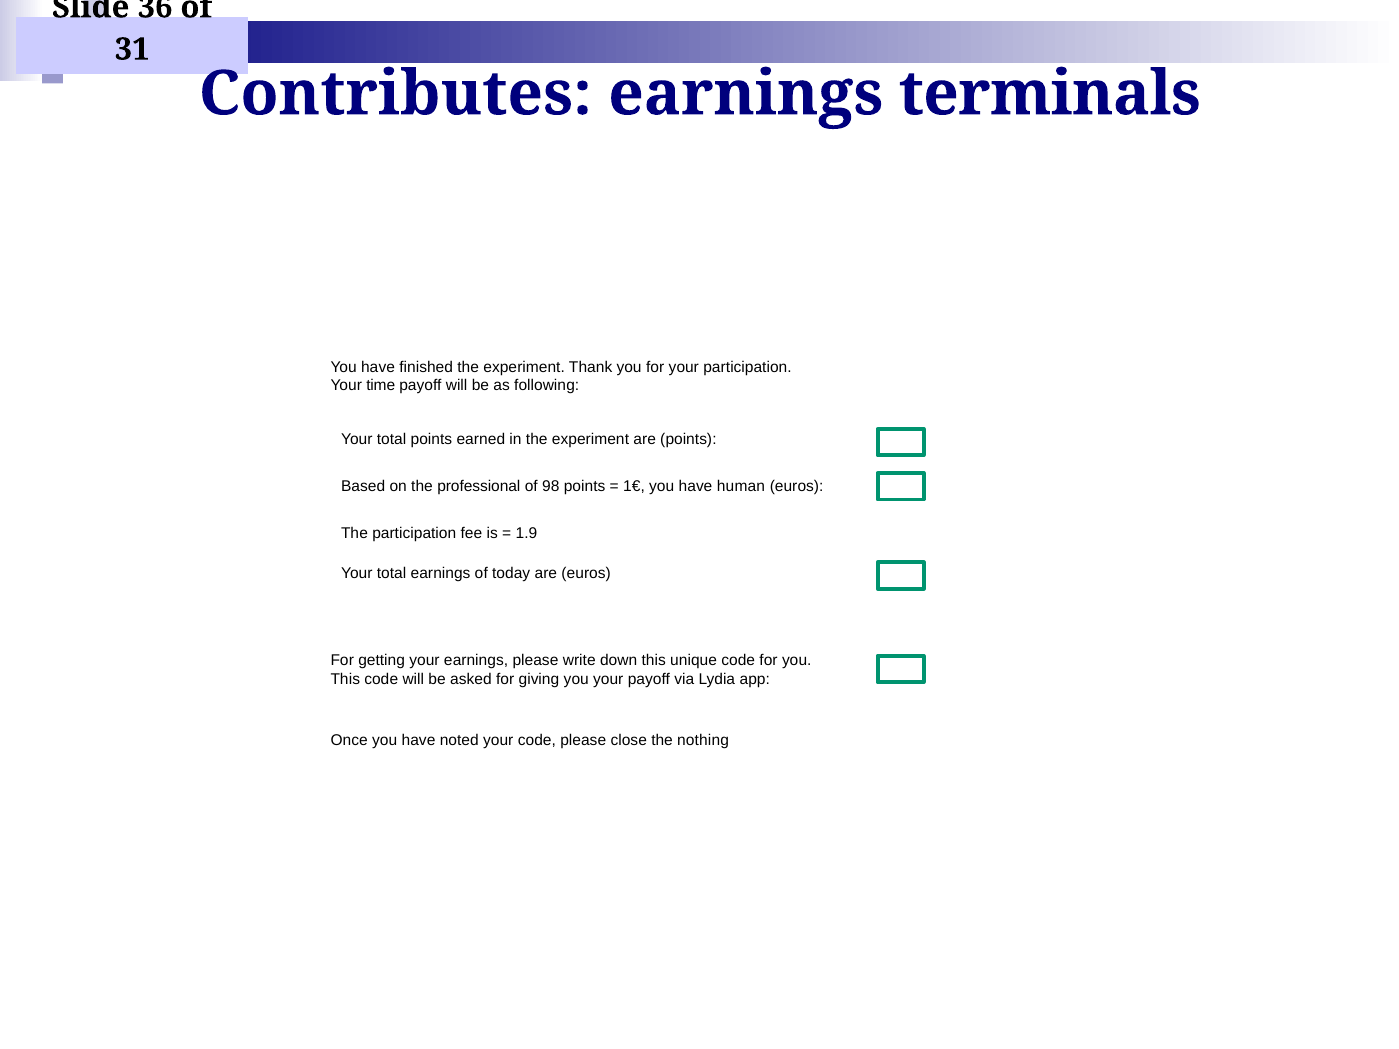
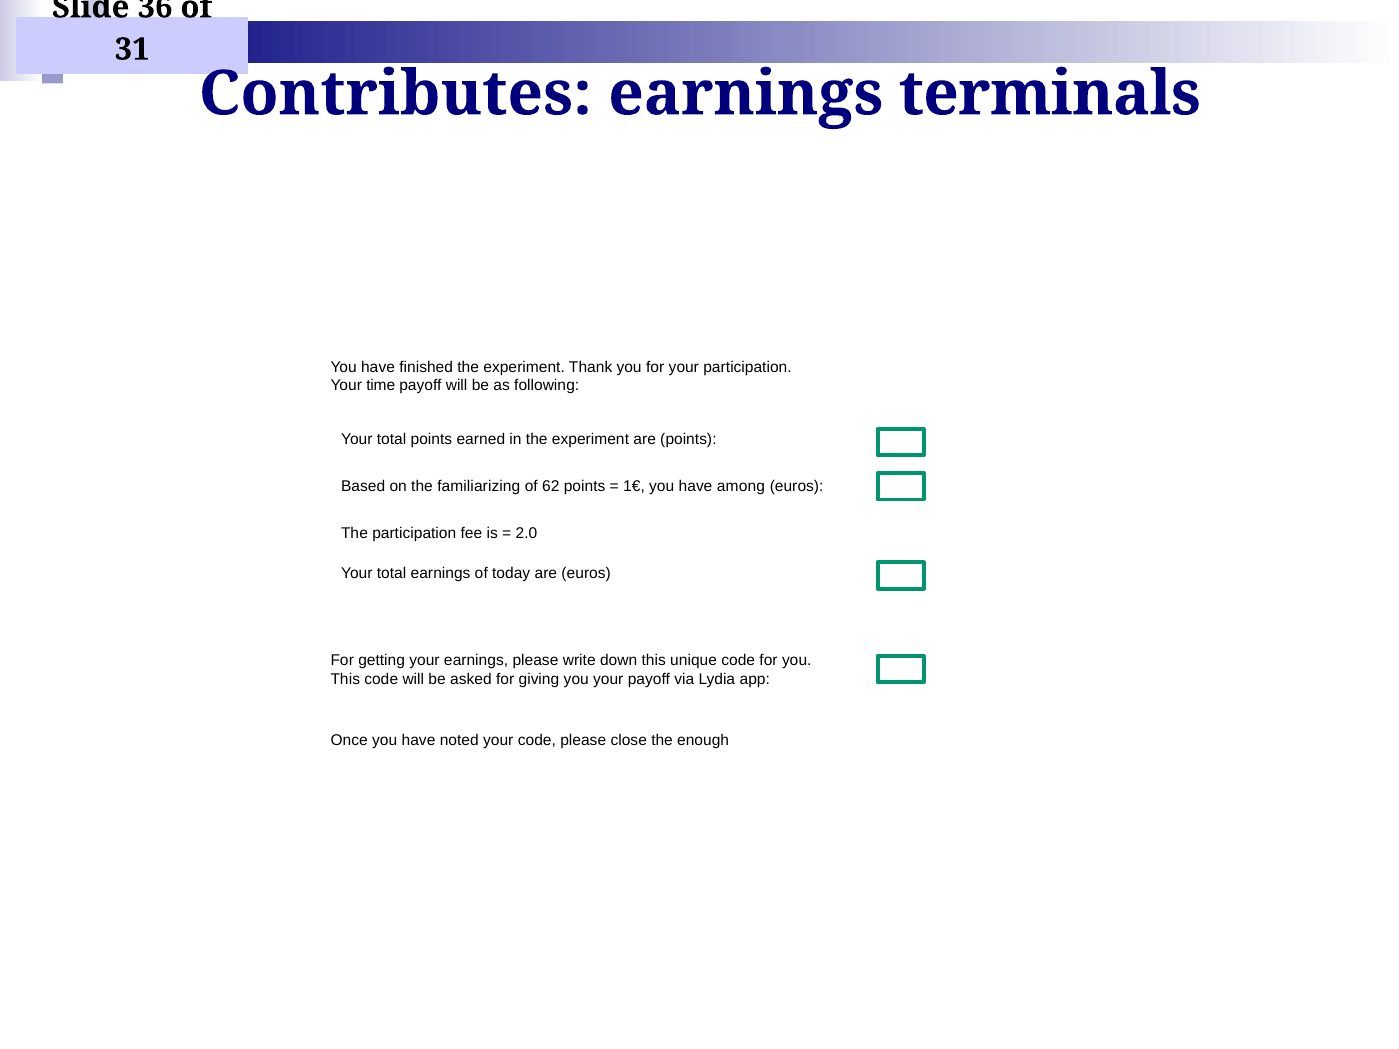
professional: professional -> familiarizing
98: 98 -> 62
human: human -> among
1.9: 1.9 -> 2.0
nothing: nothing -> enough
